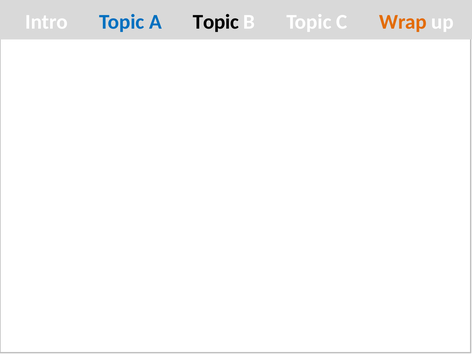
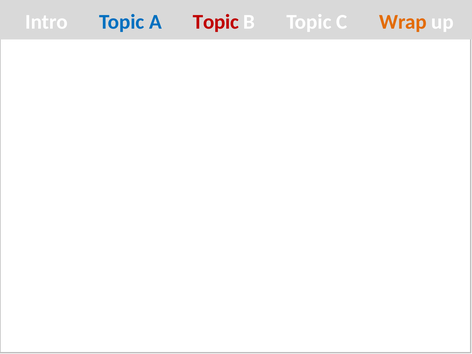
Topic at (216, 22) colour: black -> red
